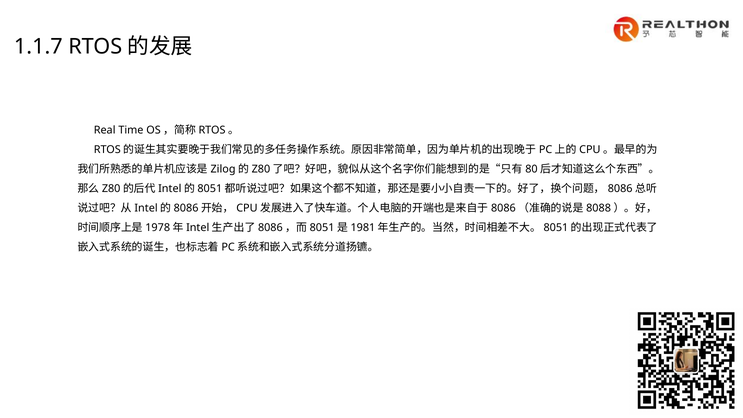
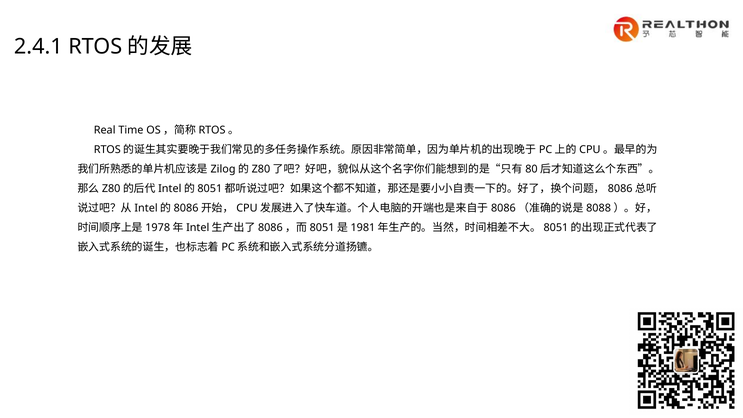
1.1.7: 1.1.7 -> 2.4.1
